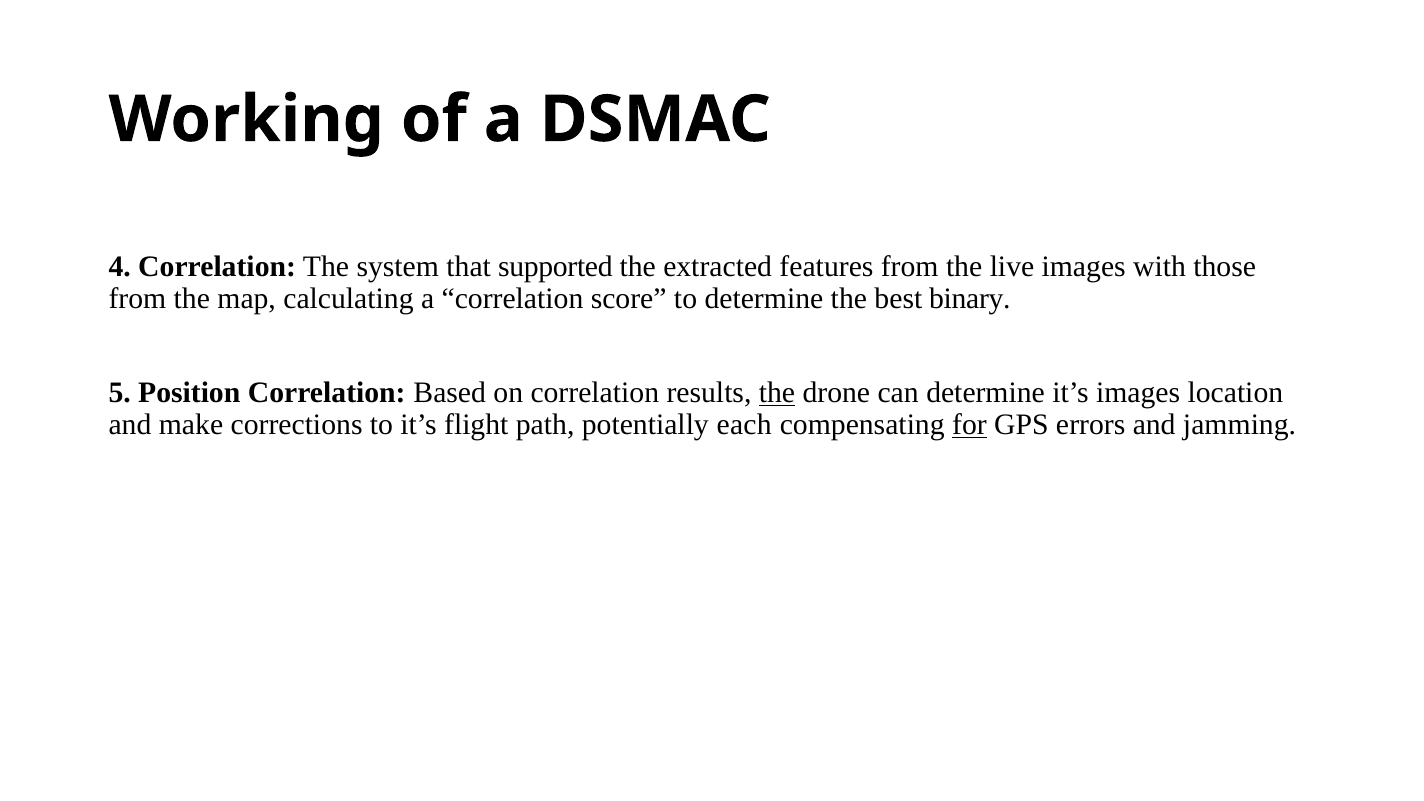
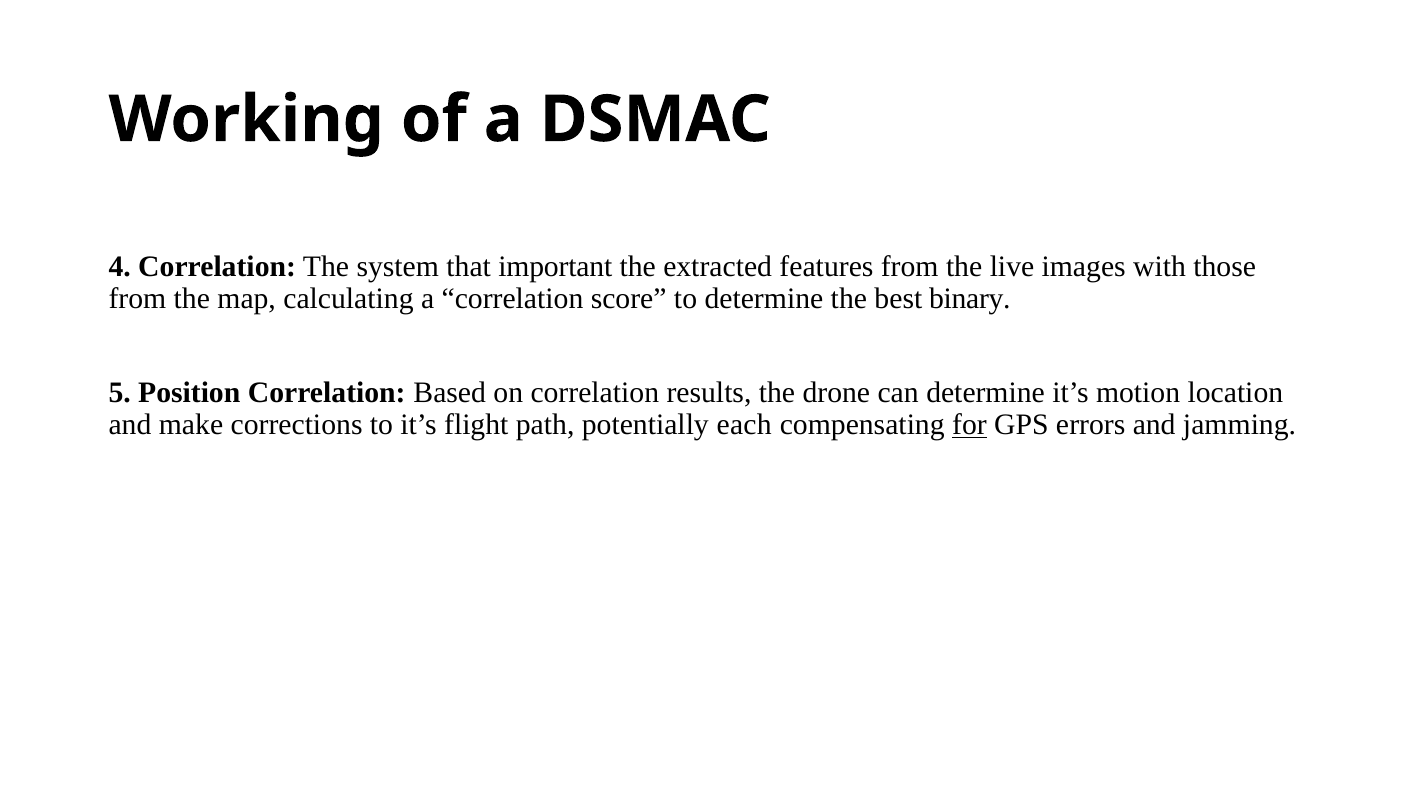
supported: supported -> important
the at (777, 393) underline: present -> none
it’s images: images -> motion
